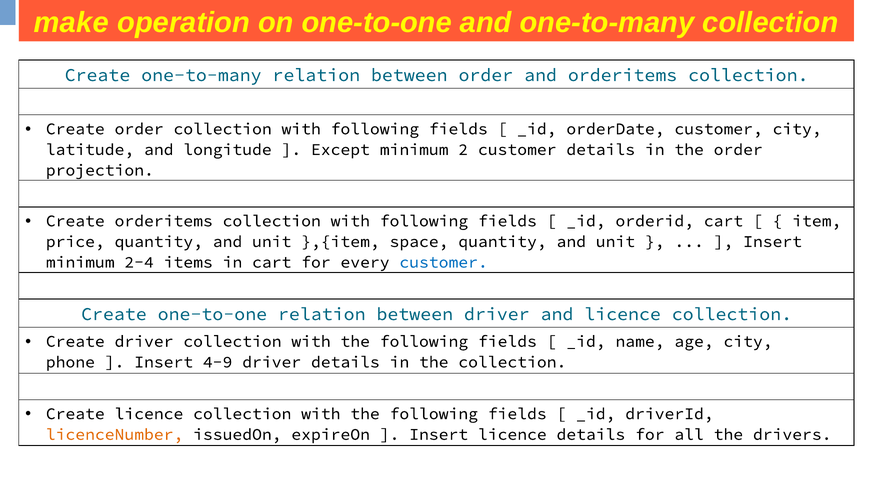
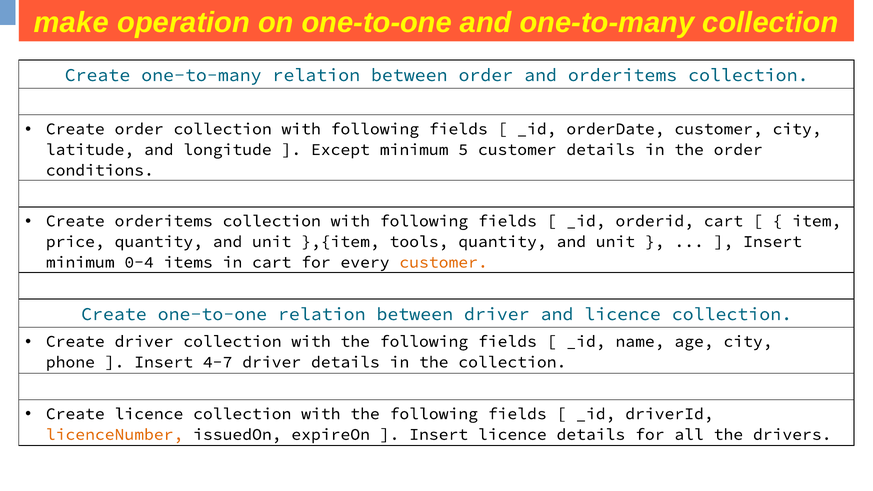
2: 2 -> 5
projection: projection -> conditions
space: space -> tools
2-4: 2-4 -> 0-4
customer at (444, 262) colour: blue -> orange
4-9: 4-9 -> 4-7
